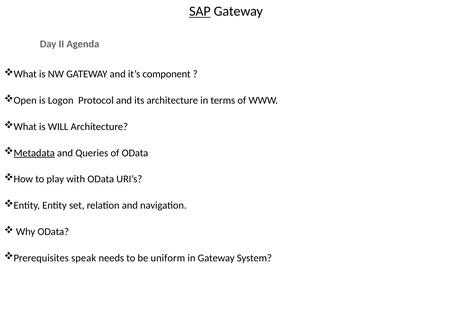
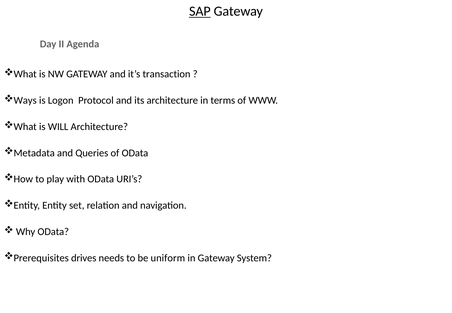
component: component -> transaction
Open: Open -> Ways
Metadata underline: present -> none
speak: speak -> drives
